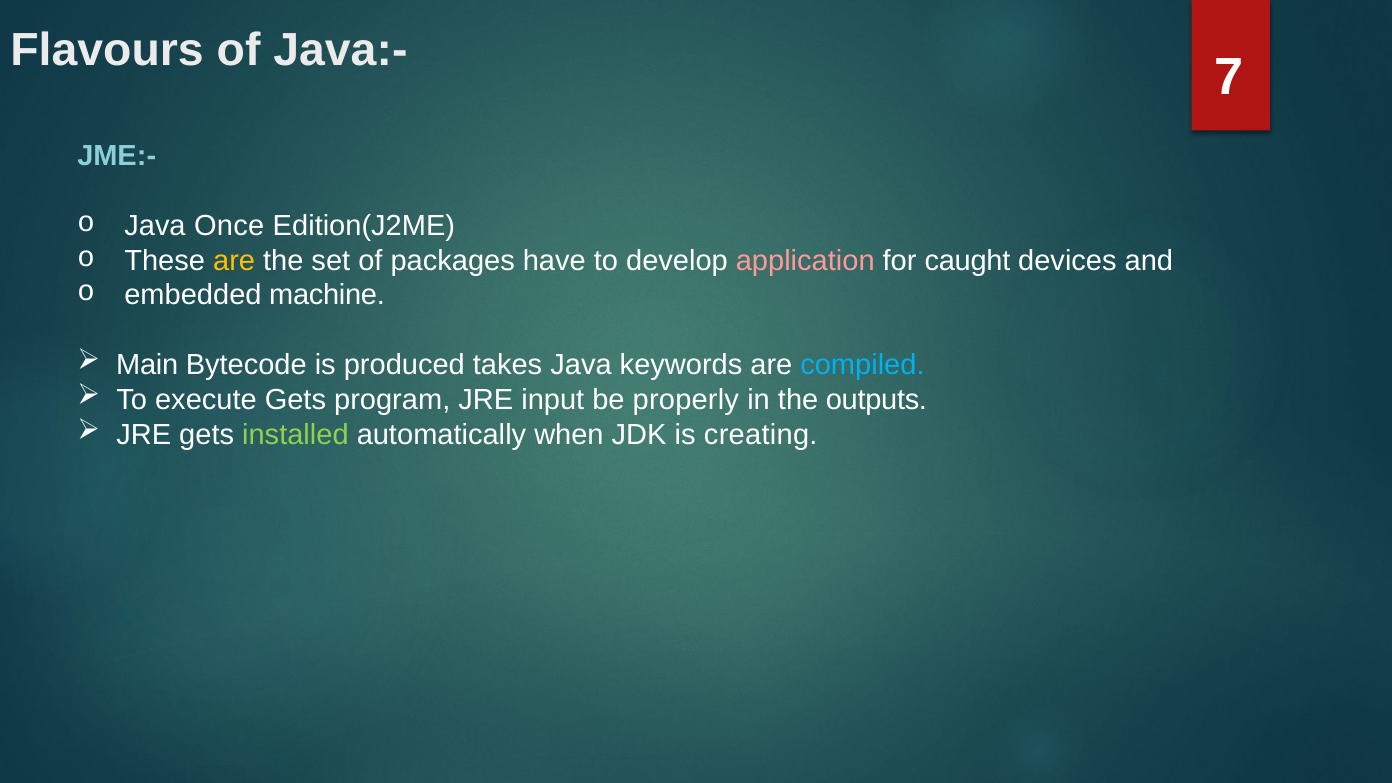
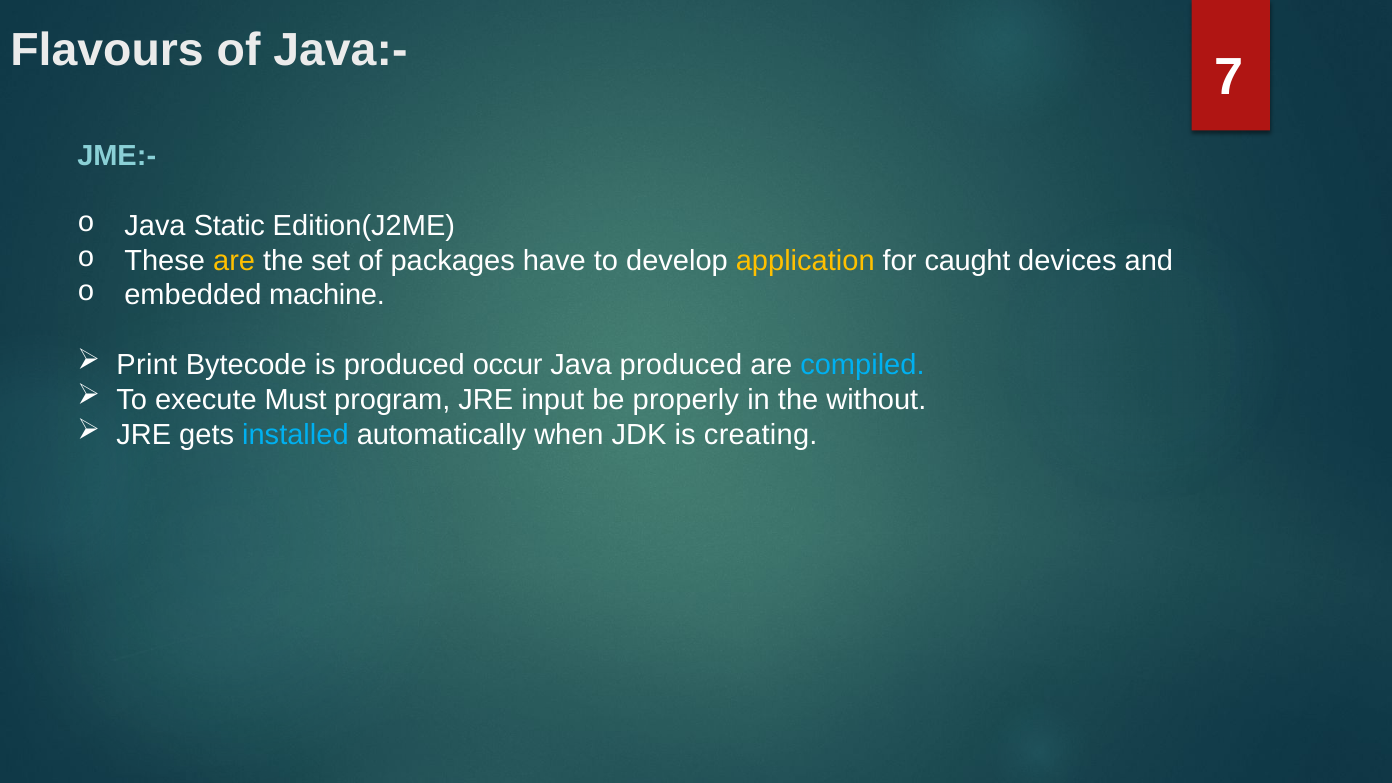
Once: Once -> Static
application colour: pink -> yellow
Main: Main -> Print
takes: takes -> occur
Java keywords: keywords -> produced
execute Gets: Gets -> Must
outputs: outputs -> without
installed colour: light green -> light blue
